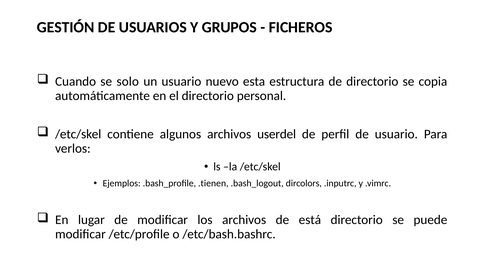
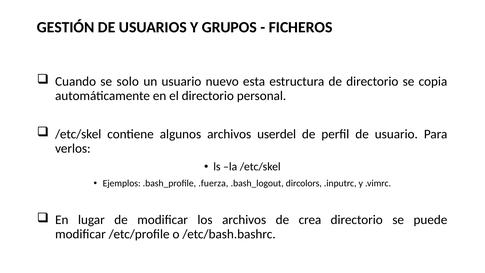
.tienen: .tienen -> .fuerza
está: está -> crea
